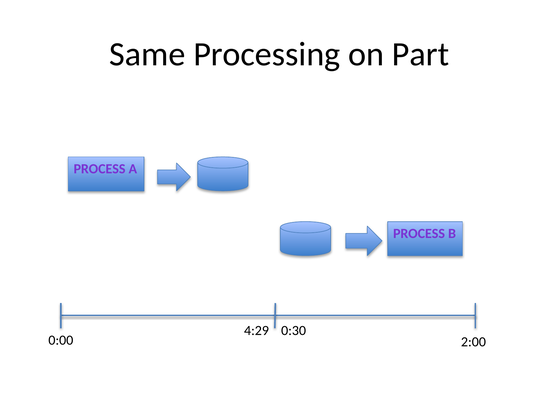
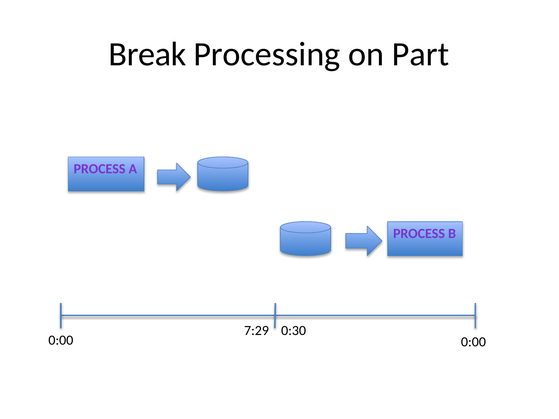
Same: Same -> Break
4:29: 4:29 -> 7:29
2:00 at (473, 342): 2:00 -> 0:00
